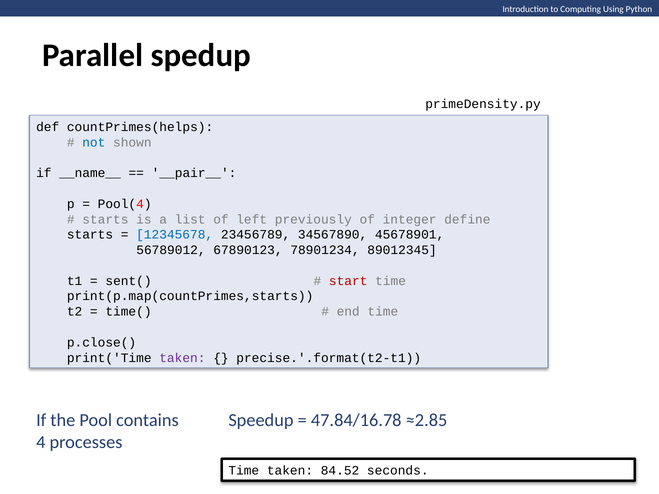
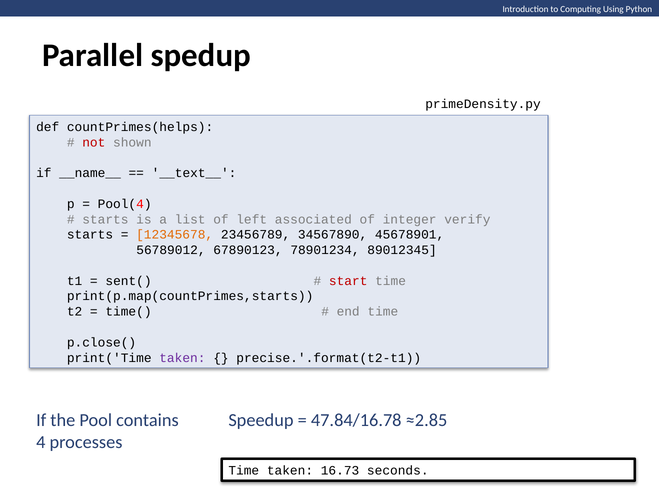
not colour: blue -> red
__pair__: __pair__ -> __text__
previously: previously -> associated
define: define -> verify
12345678 colour: blue -> orange
84.52: 84.52 -> 16.73
